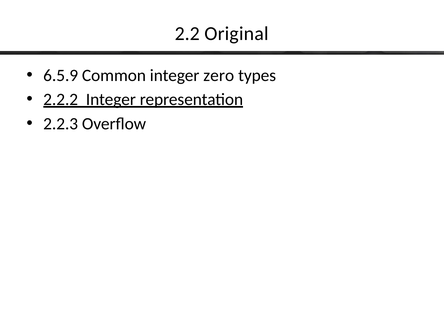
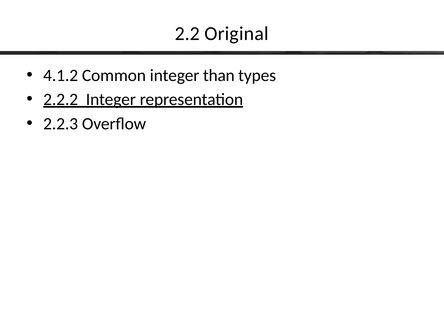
6.5.9: 6.5.9 -> 4.1.2
zero: zero -> than
